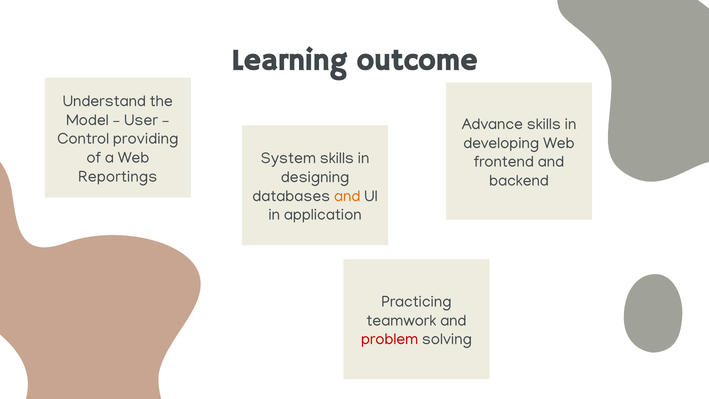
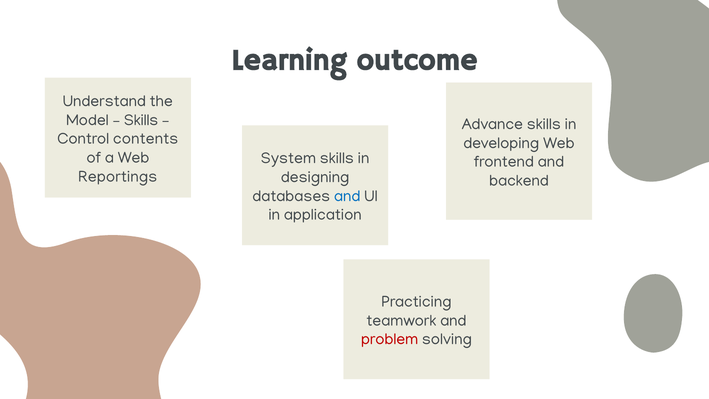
User at (141, 120): User -> Skills
providing: providing -> contents
and at (347, 196) colour: orange -> blue
